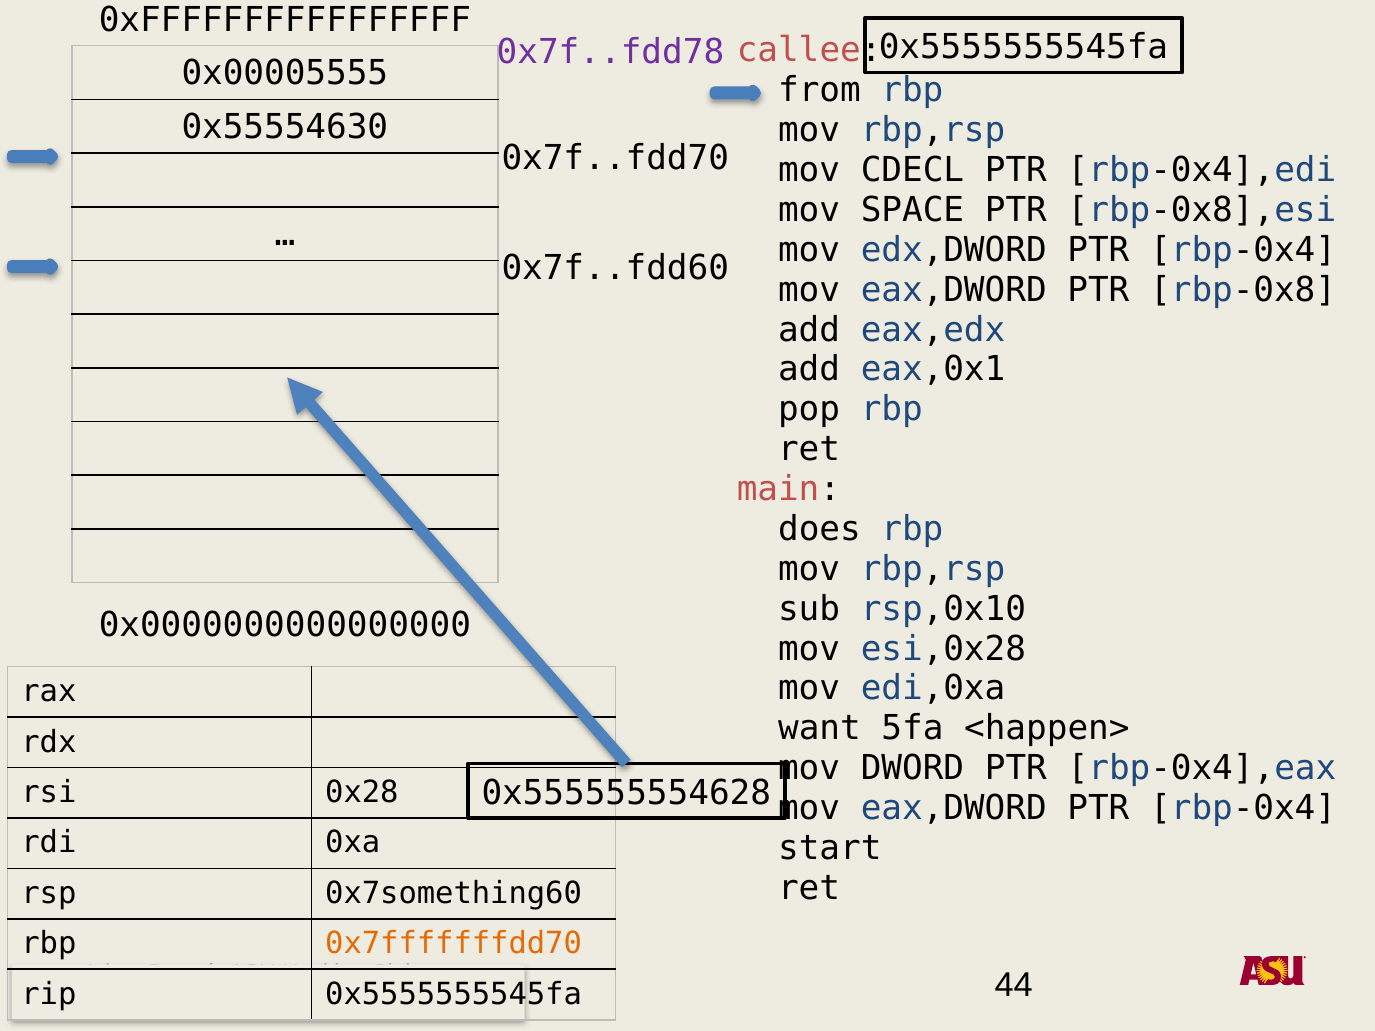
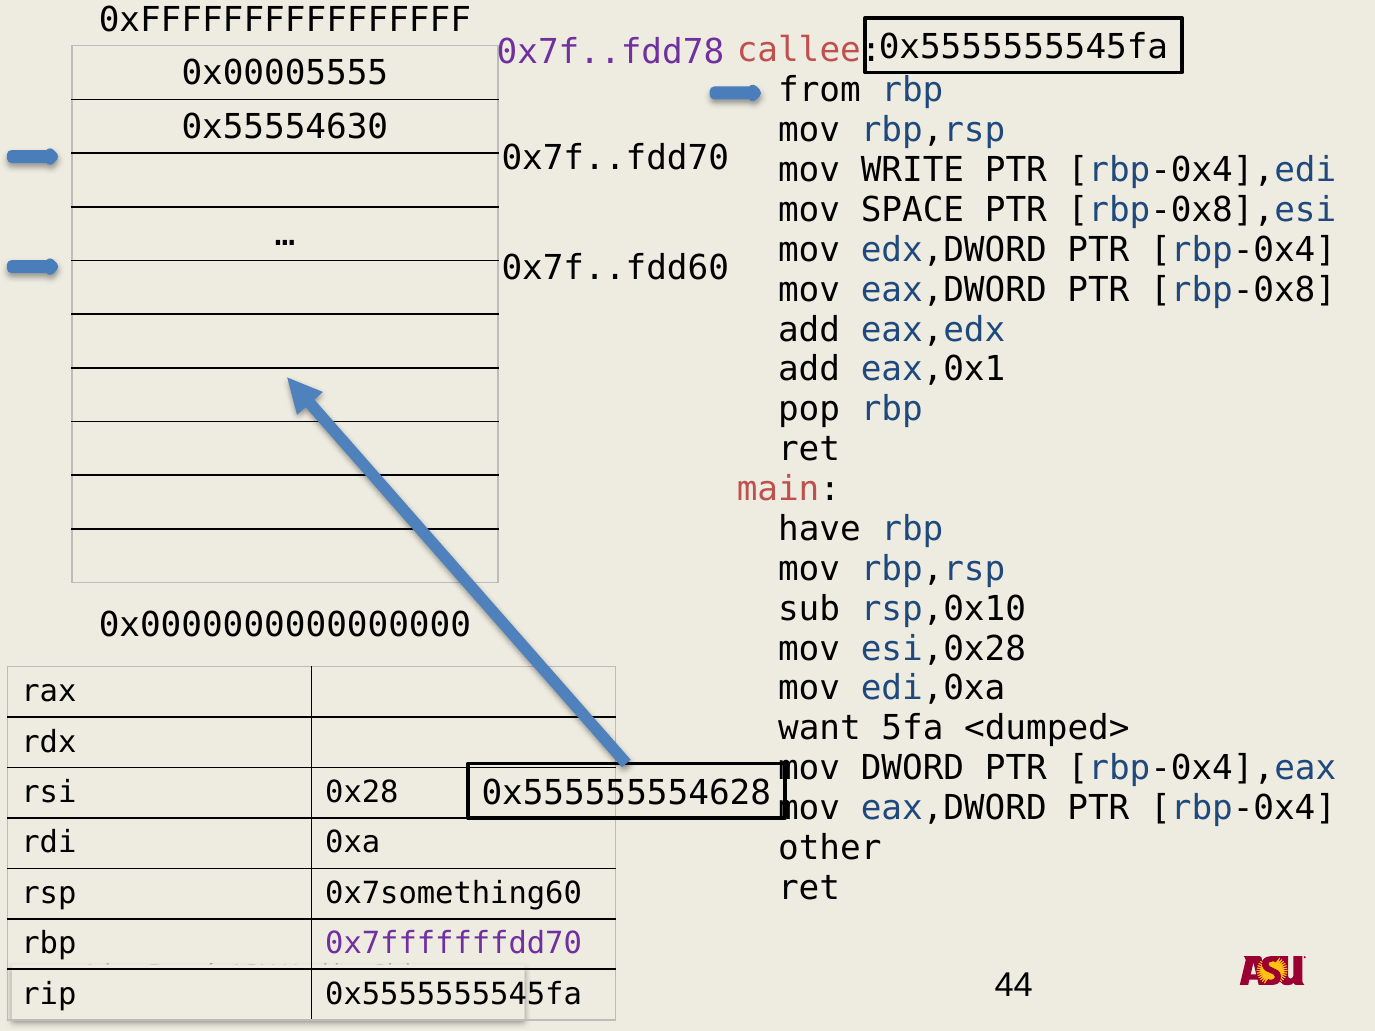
CDECL: CDECL -> WRITE
does: does -> have
<happen>: <happen> -> <dumped>
start: start -> other
0x7fffffffdd70 colour: orange -> purple
